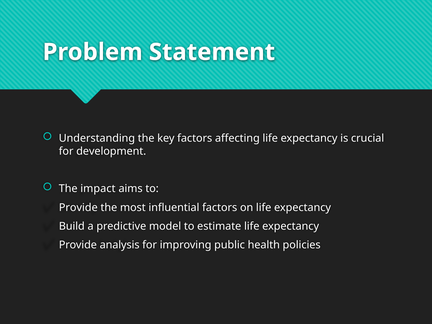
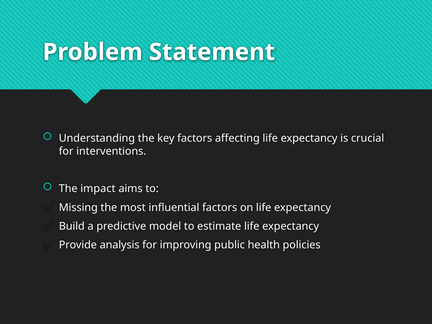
development: development -> interventions
Provide at (78, 207): Provide -> Missing
